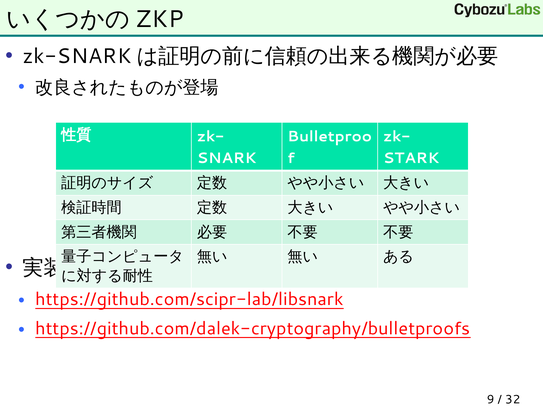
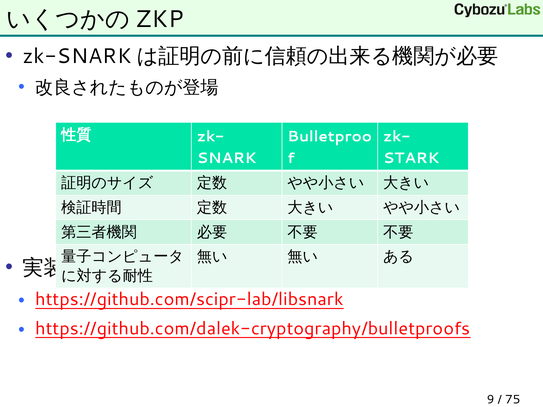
32: 32 -> 75
